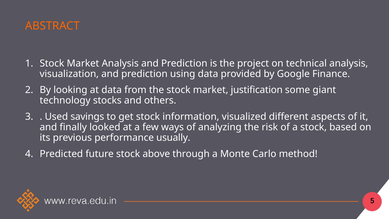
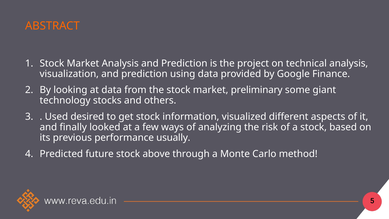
justification: justification -> preliminary
savings: savings -> desired
